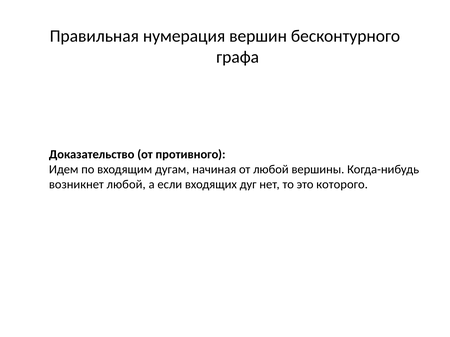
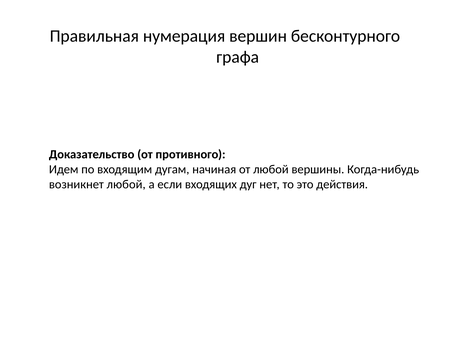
которого: которого -> действия
